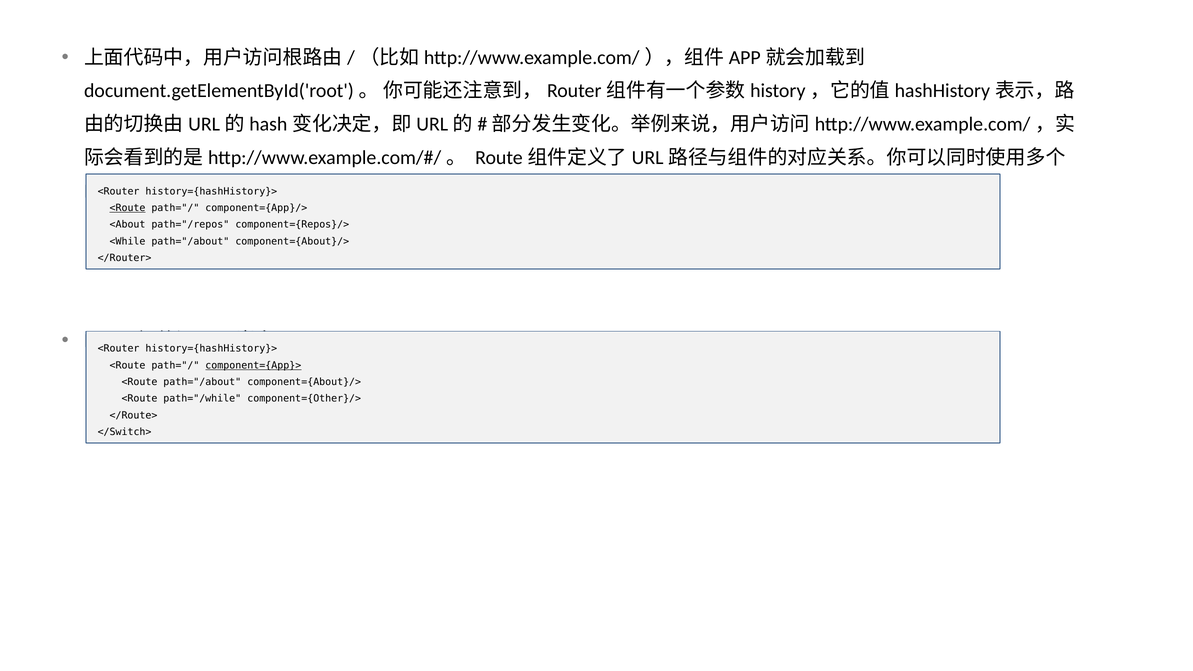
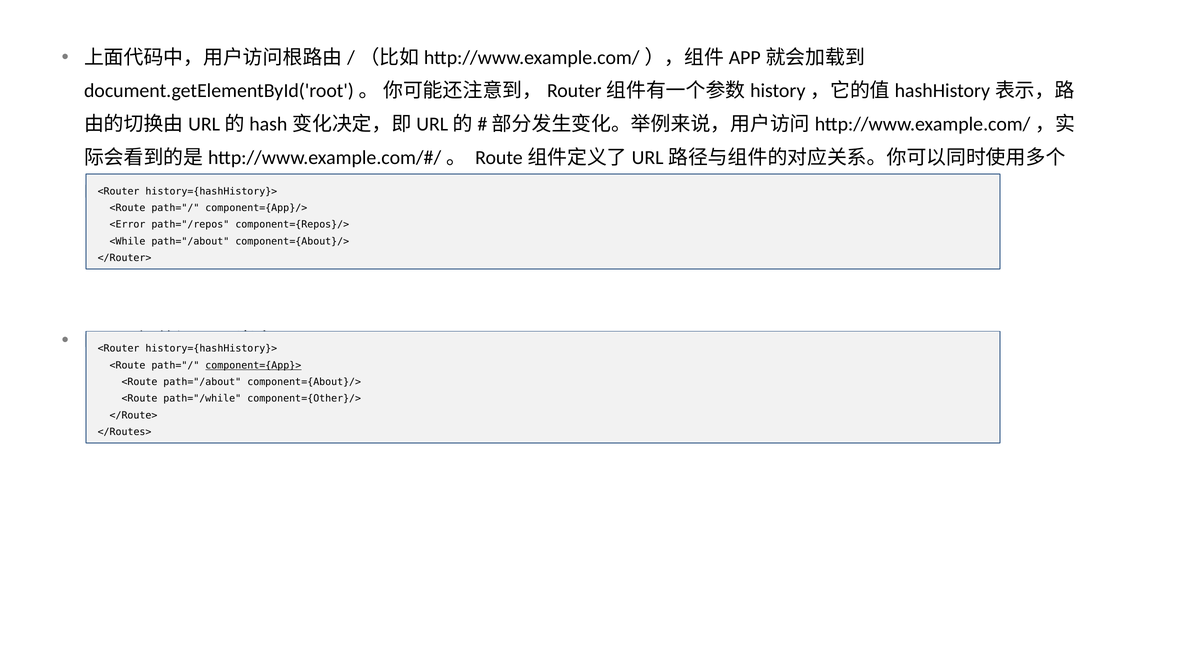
<Route at (128, 208) underline: present -> none
<About: <About -> <Error
</Switch>: </Switch> -> </Routes>
